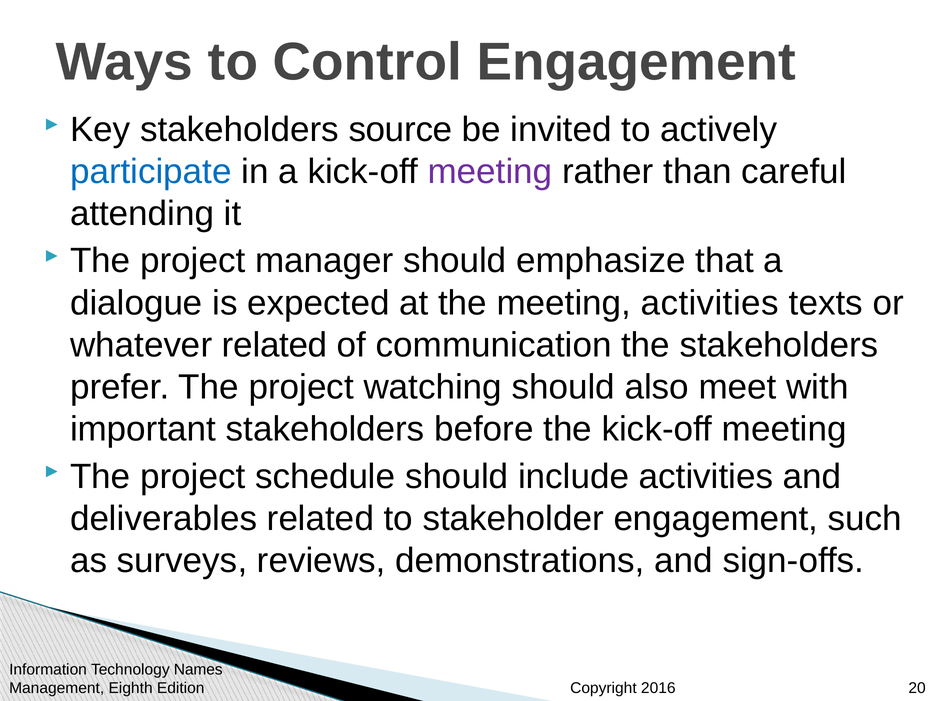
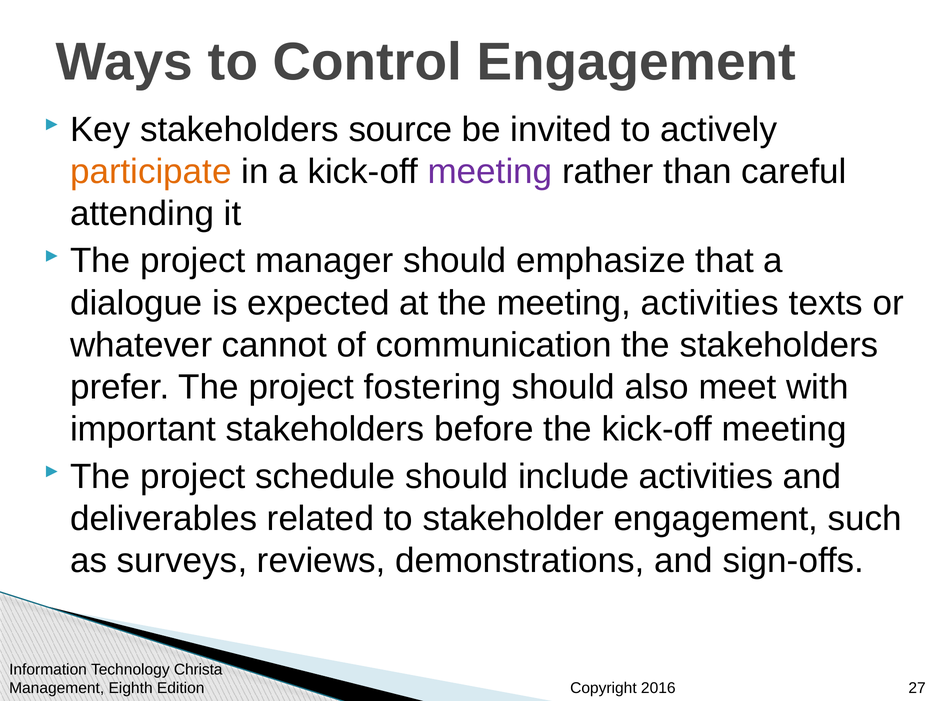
participate colour: blue -> orange
whatever related: related -> cannot
watching: watching -> fostering
Names: Names -> Christa
20: 20 -> 27
